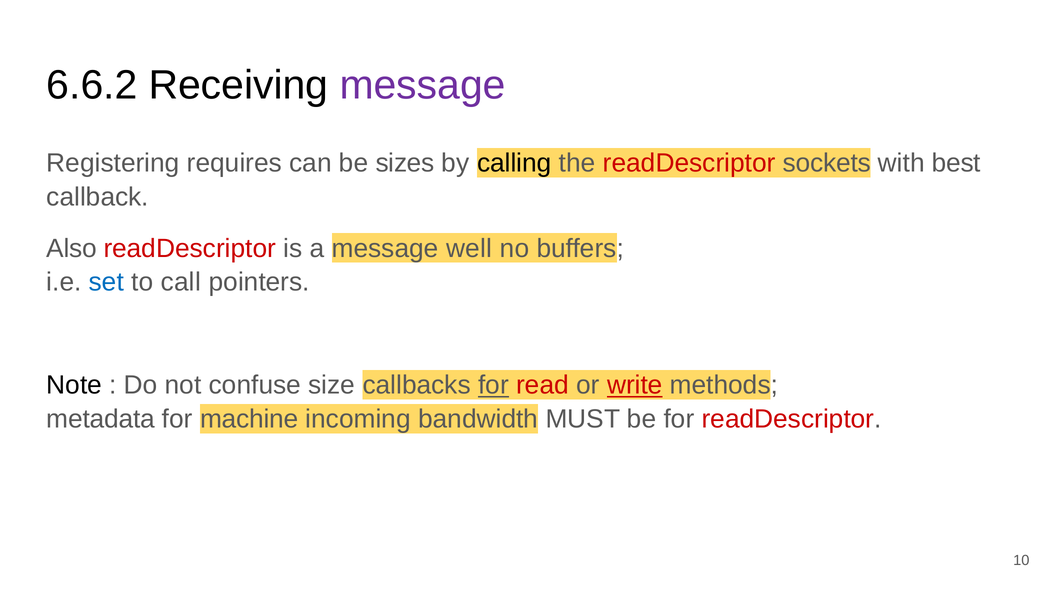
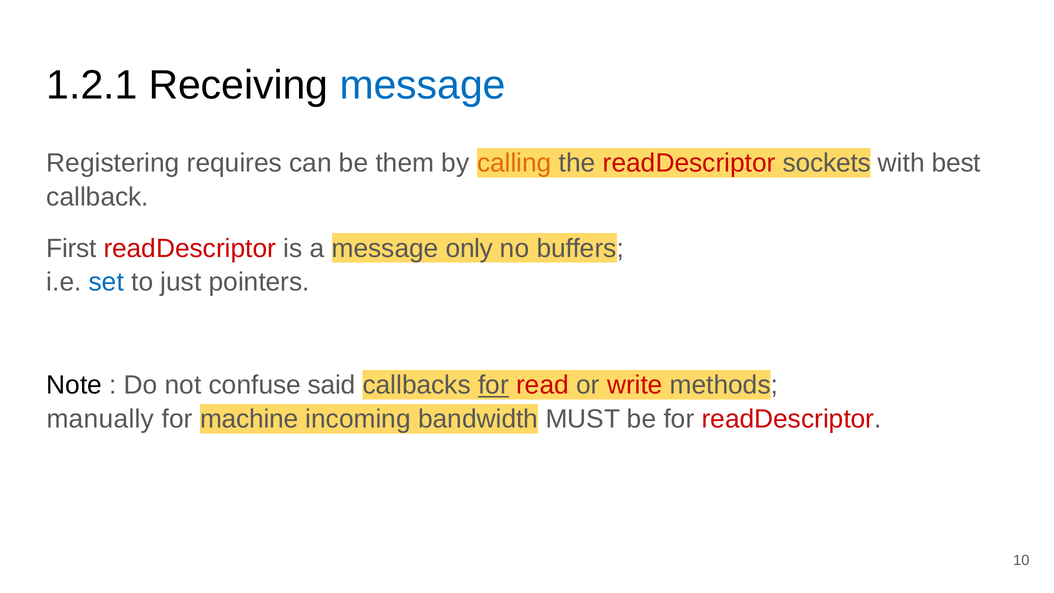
6.6.2: 6.6.2 -> 1.2.1
message at (423, 85) colour: purple -> blue
sizes: sizes -> them
calling colour: black -> orange
Also: Also -> First
well: well -> only
call: call -> just
size: size -> said
write underline: present -> none
metadata: metadata -> manually
